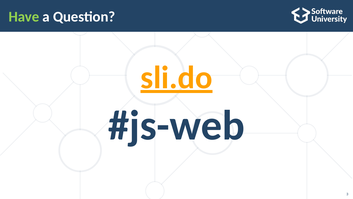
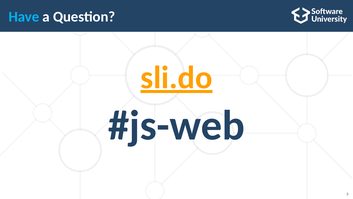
Have colour: light green -> light blue
